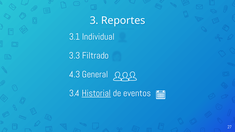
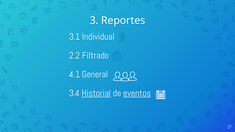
3.3: 3.3 -> 2.2
4.3: 4.3 -> 4.1
eventos underline: none -> present
